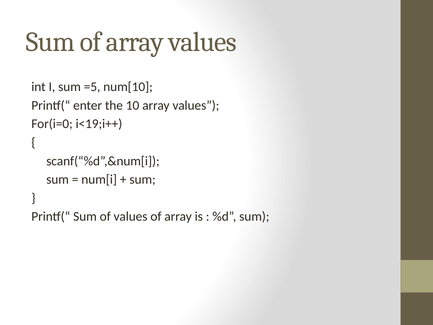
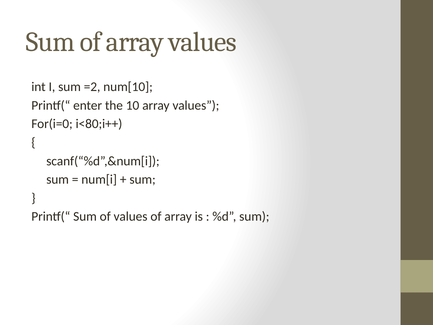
=5: =5 -> =2
i<19;i++: i<19;i++ -> i<80;i++
